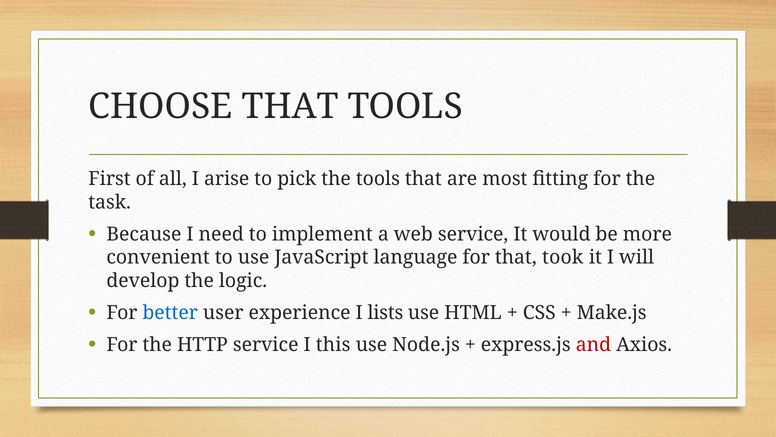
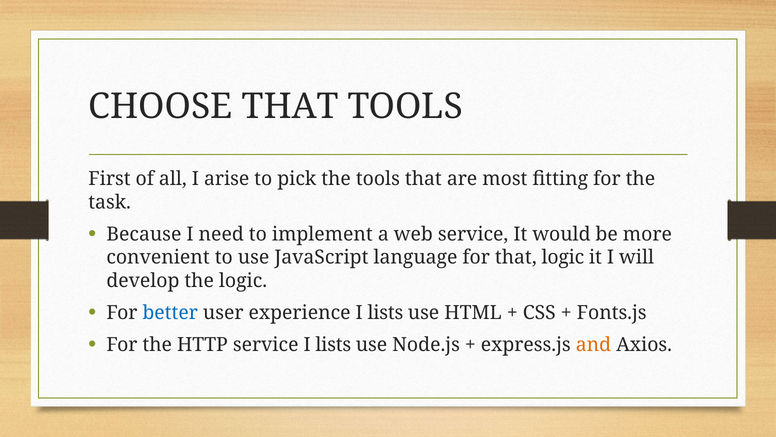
that took: took -> logic
Make.js: Make.js -> Fonts.js
service I this: this -> lists
and colour: red -> orange
